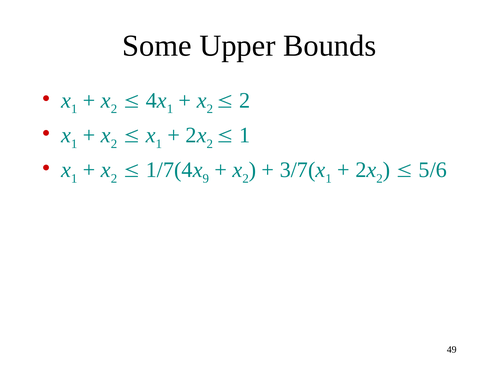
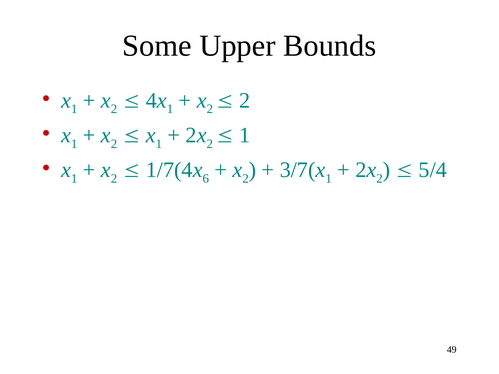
9: 9 -> 6
5/6: 5/6 -> 5/4
